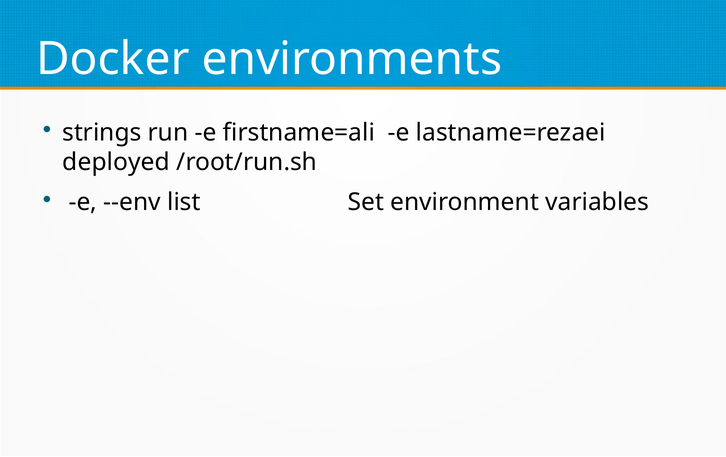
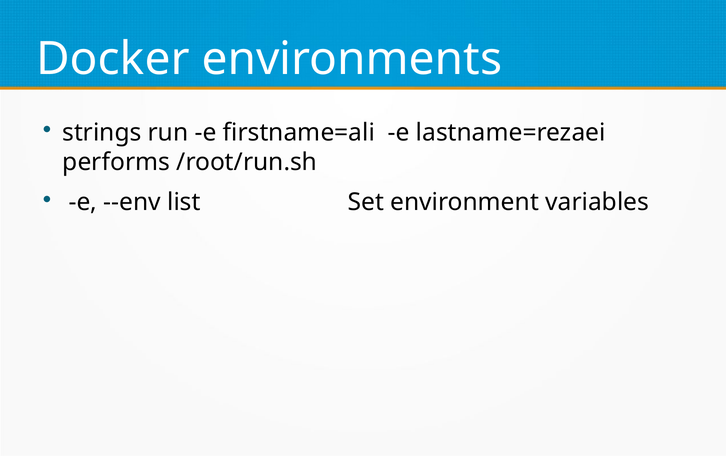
deployed: deployed -> performs
